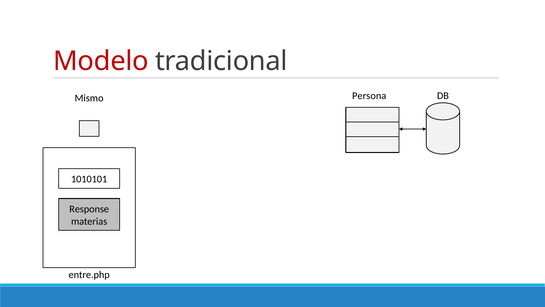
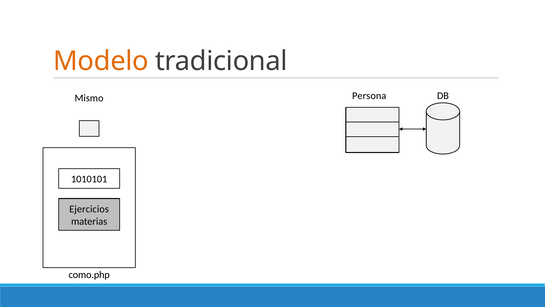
Modelo colour: red -> orange
Response: Response -> Ejercicios
entre.php: entre.php -> como.php
